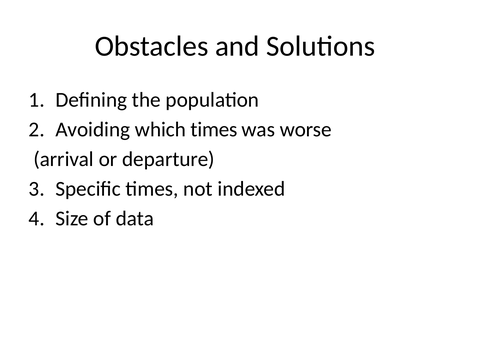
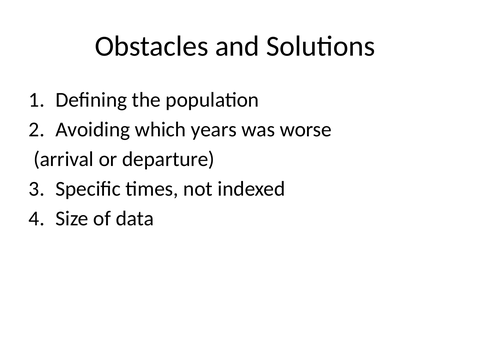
which times: times -> years
